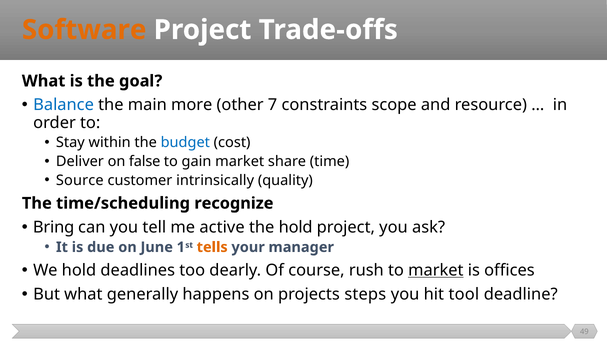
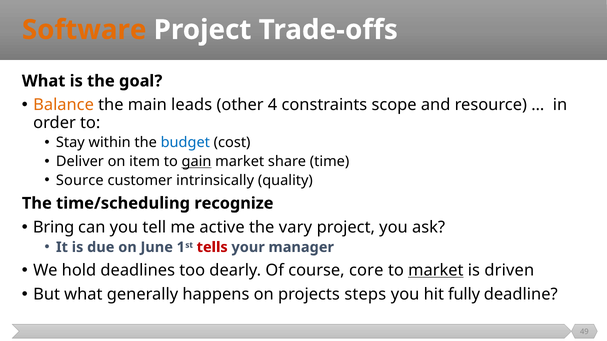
Balance colour: blue -> orange
more: more -> leads
7: 7 -> 4
false: false -> item
gain underline: none -> present
the hold: hold -> vary
tells colour: orange -> red
rush: rush -> core
offices: offices -> driven
tool: tool -> fully
